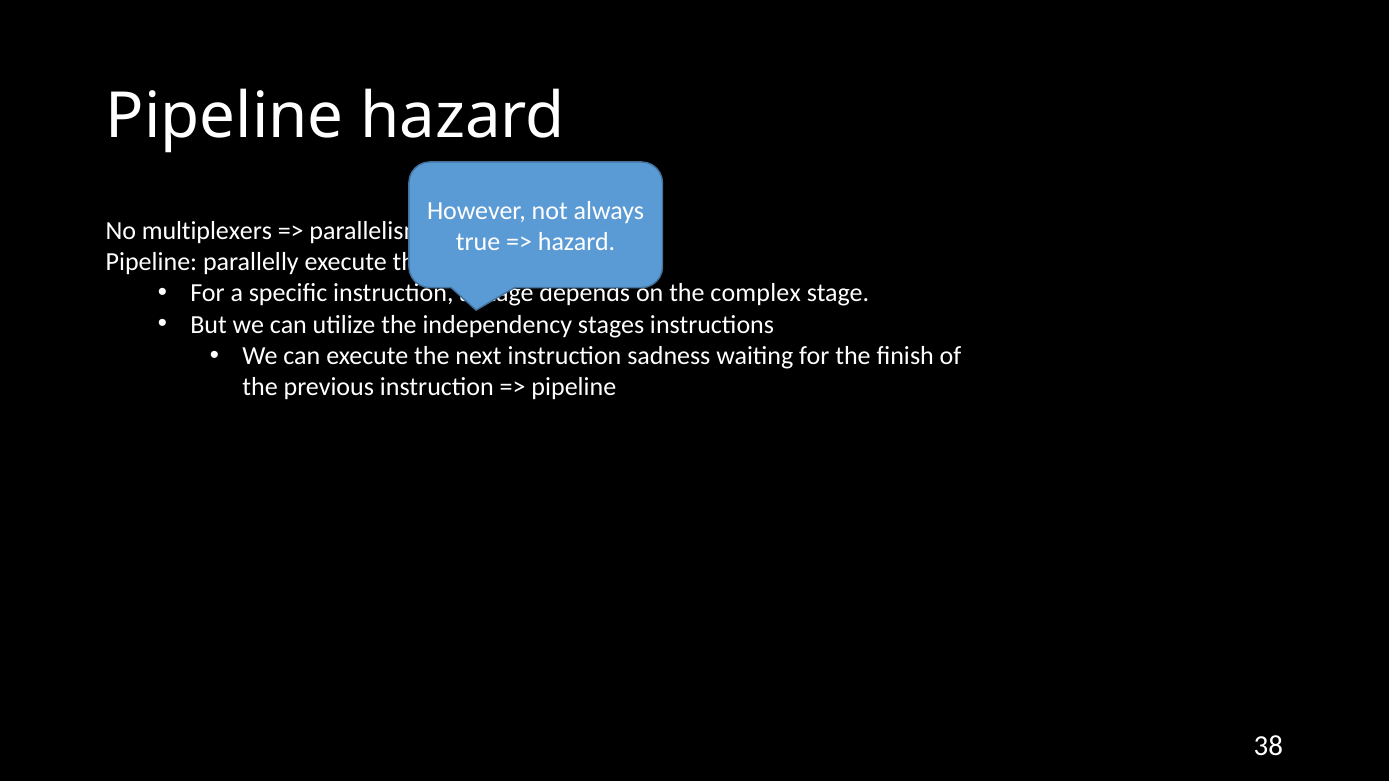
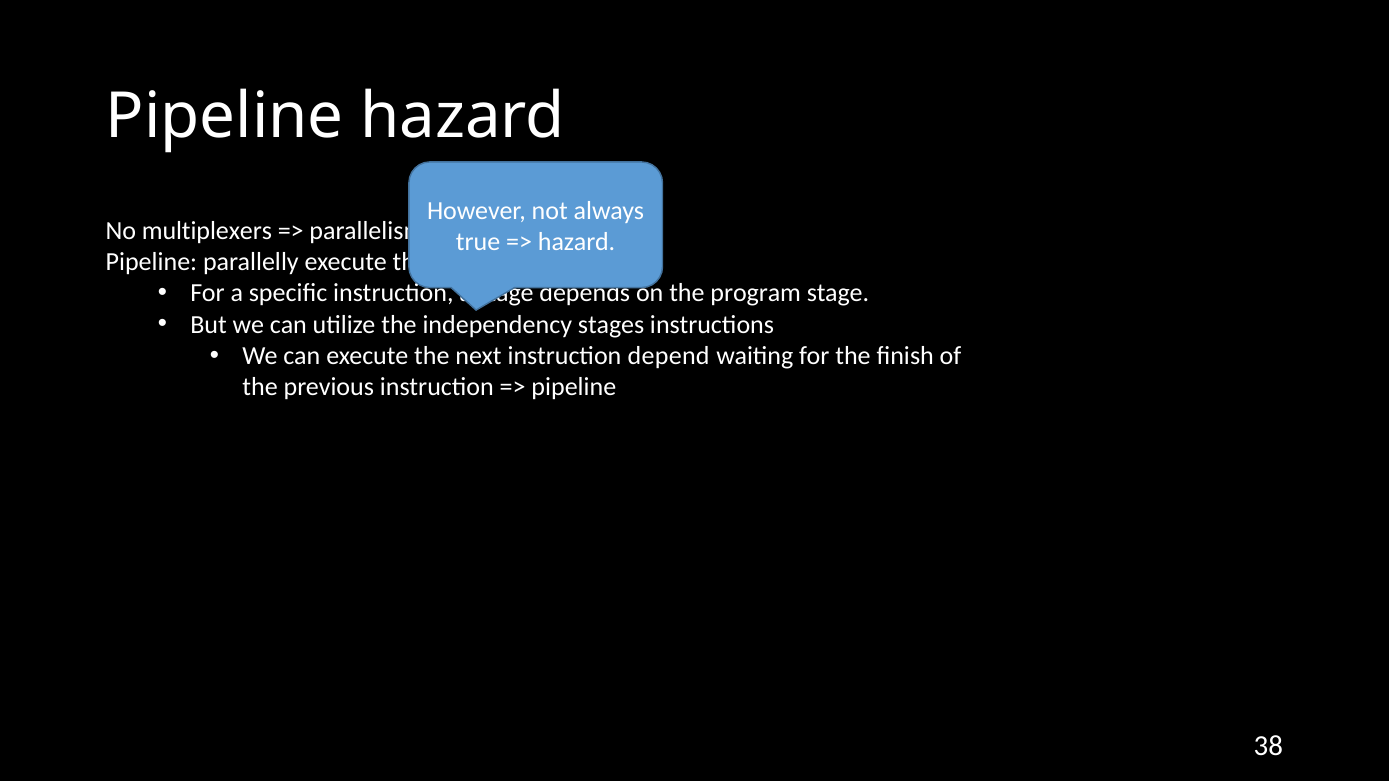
complex: complex -> program
sadness: sadness -> depend
